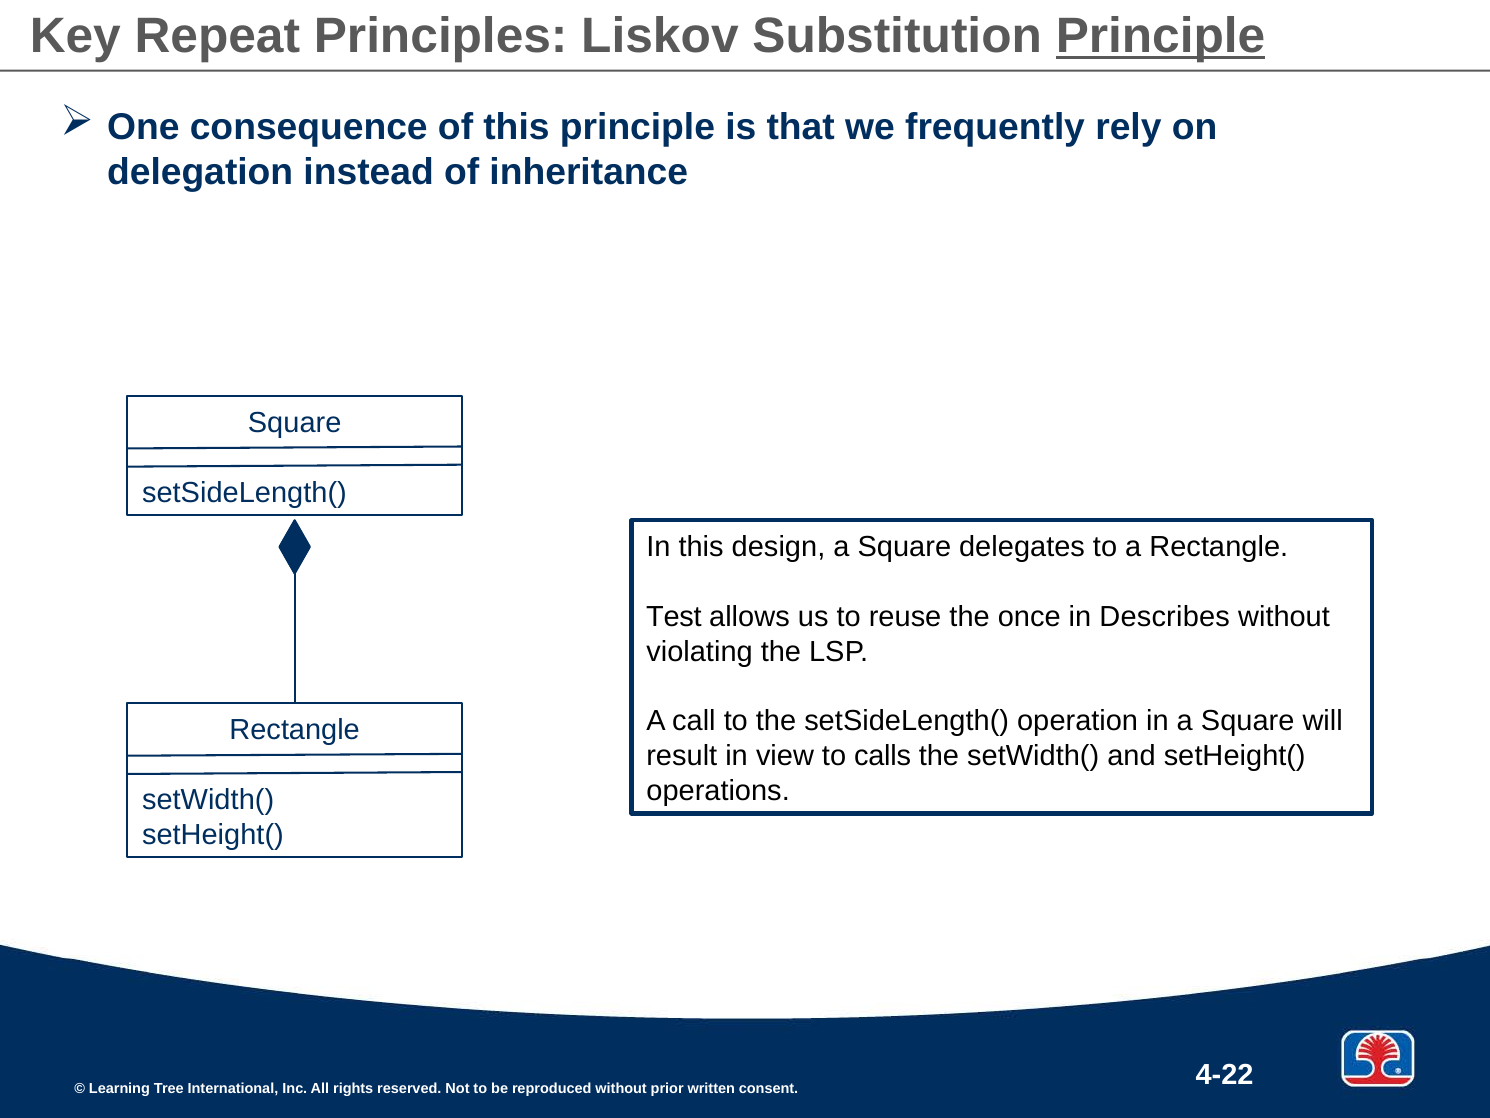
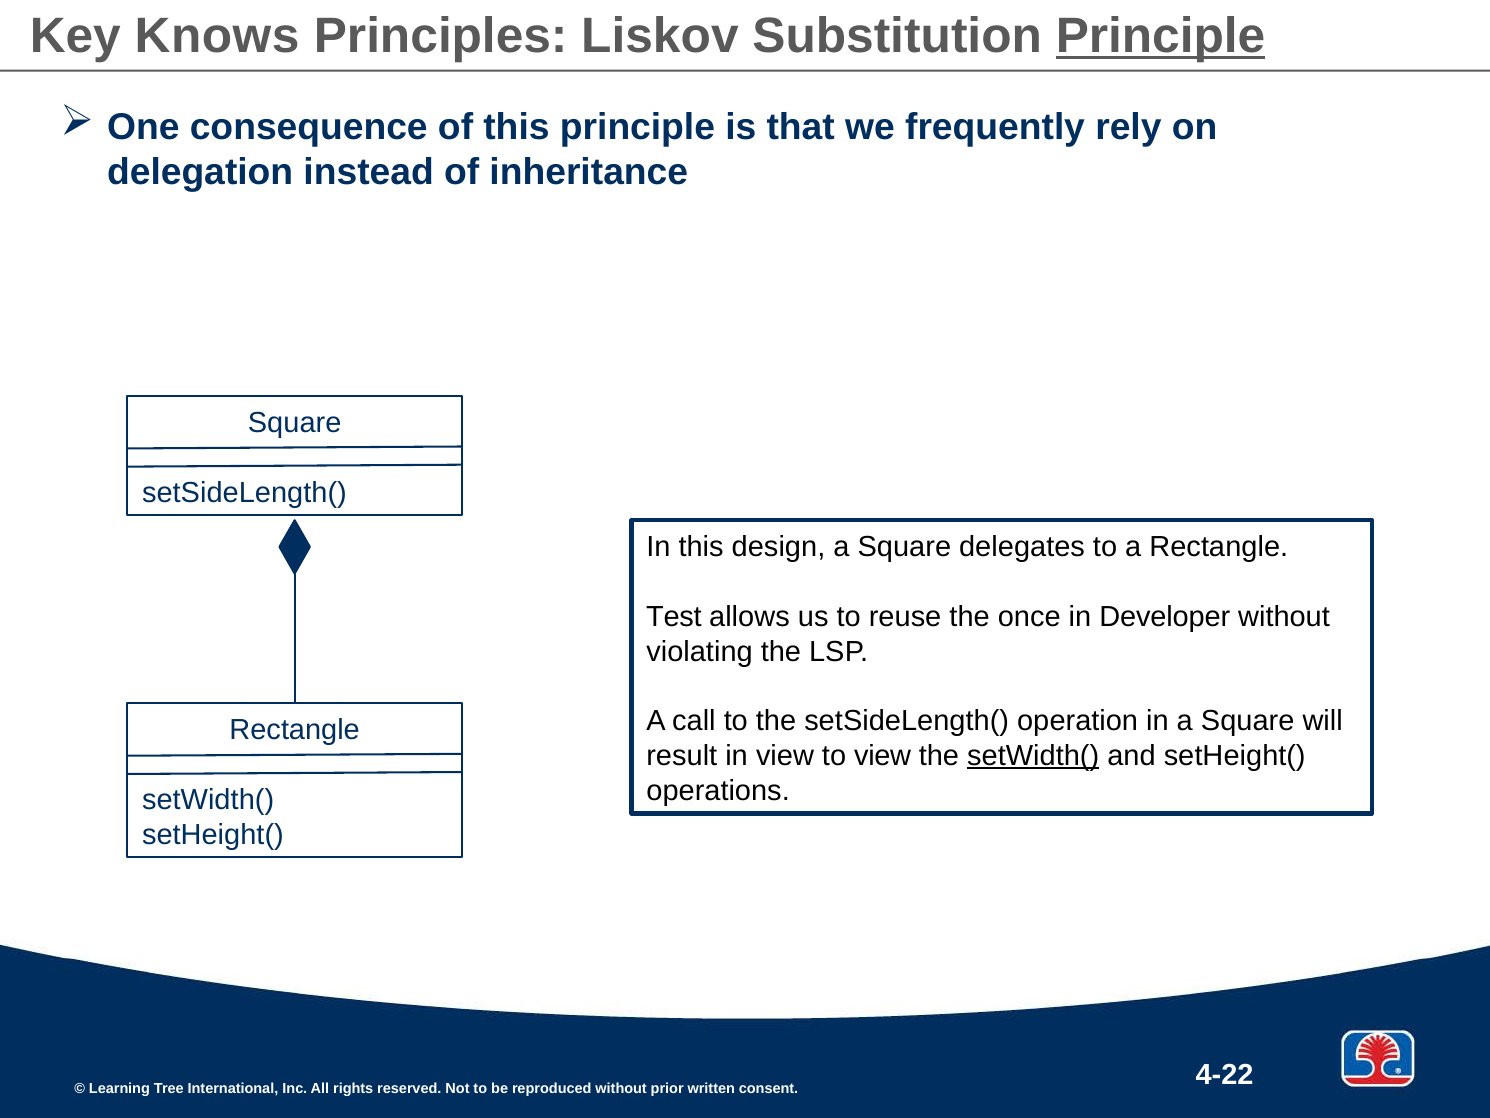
Repeat: Repeat -> Knows
Describes: Describes -> Developer
to calls: calls -> view
setWidth( at (1033, 756) underline: none -> present
